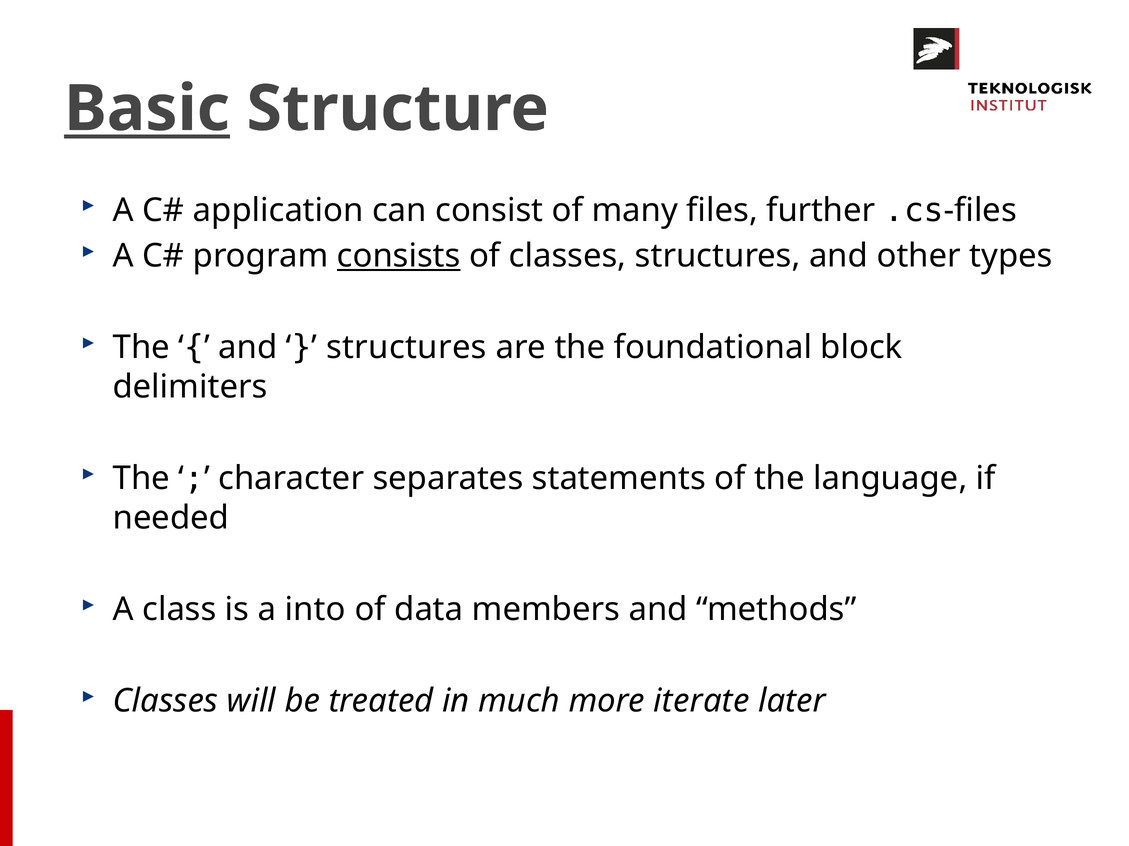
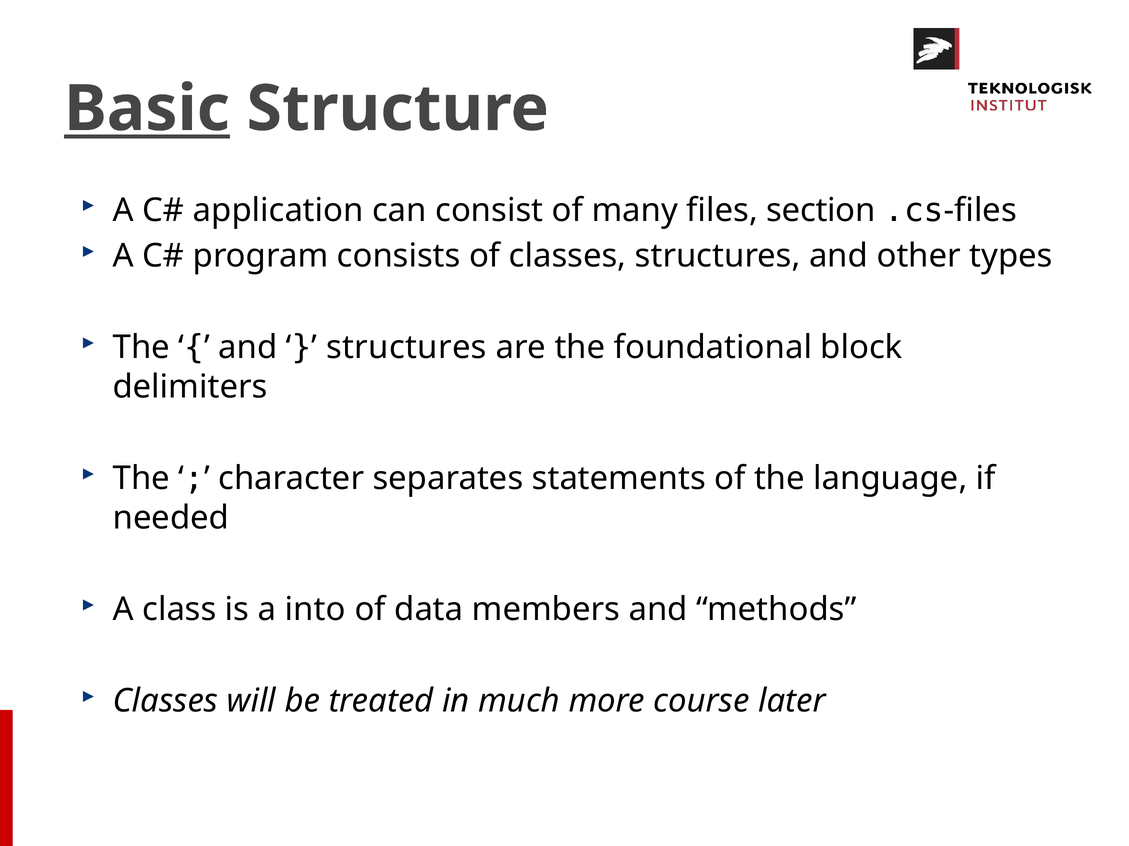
further: further -> section
consists underline: present -> none
iterate: iterate -> course
